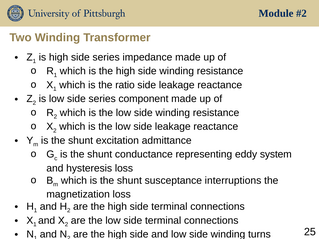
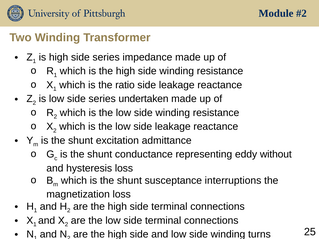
component: component -> undertaken
system: system -> without
